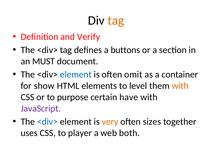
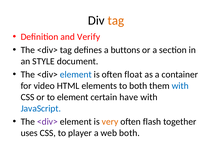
MUST: MUST -> STYLE
omit: omit -> float
show: show -> video
to level: level -> both
with at (180, 86) colour: orange -> blue
to purpose: purpose -> element
JavaScript colour: purple -> blue
<div> at (47, 122) colour: blue -> purple
sizes: sizes -> flash
